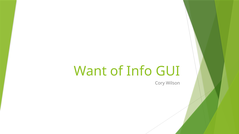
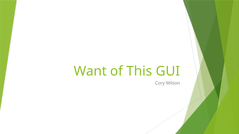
Info: Info -> This
